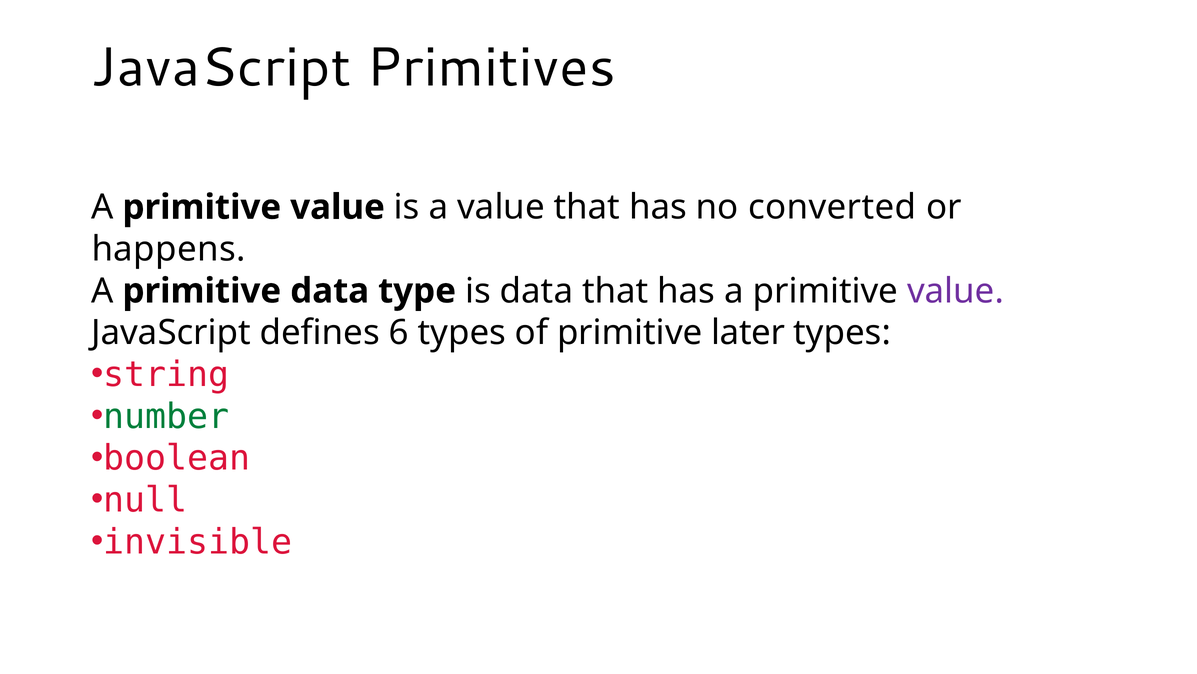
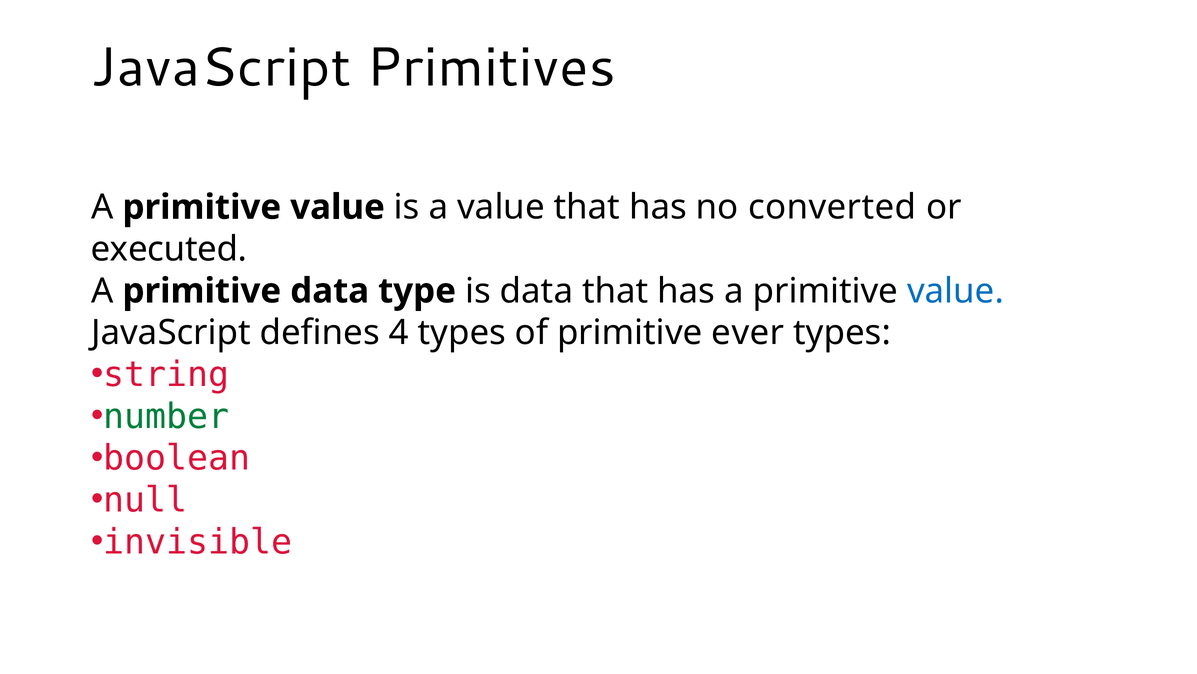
happens: happens -> executed
value at (956, 291) colour: purple -> blue
6: 6 -> 4
later: later -> ever
